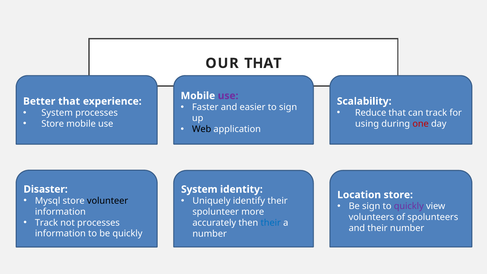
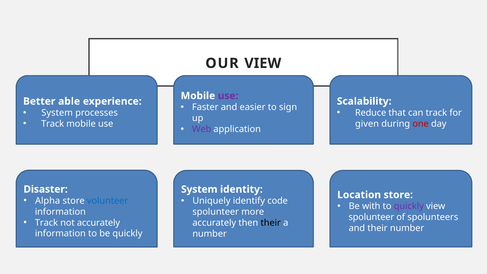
OUR THAT: THAT -> VIEW
Better that: that -> able
Store at (53, 124): Store -> Track
using: using -> given
Web colour: black -> purple
Mysql: Mysql -> Alpha
volunteer colour: black -> blue
identify their: their -> code
Be sign: sign -> with
volunteers at (371, 217): volunteers -> spolunteer
not processes: processes -> accurately
their at (271, 223) colour: blue -> black
